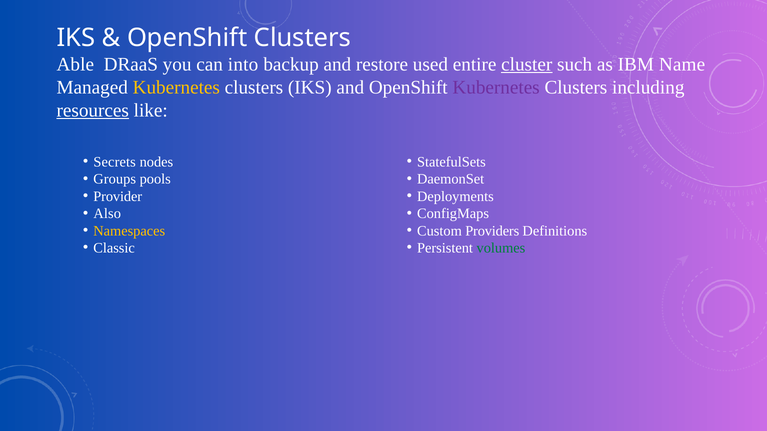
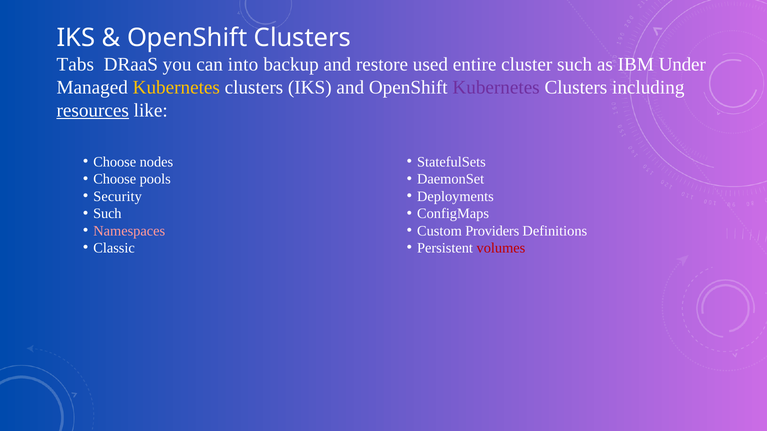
Able: Able -> Tabs
cluster underline: present -> none
Name: Name -> Under
Secrets at (115, 162): Secrets -> Choose
Groups at (115, 179): Groups -> Choose
Provider: Provider -> Security
Also at (107, 214): Also -> Such
Namespaces colour: yellow -> pink
volumes colour: green -> red
